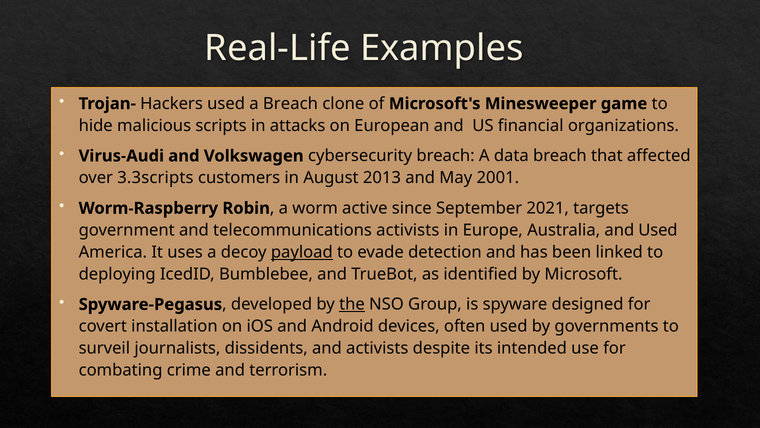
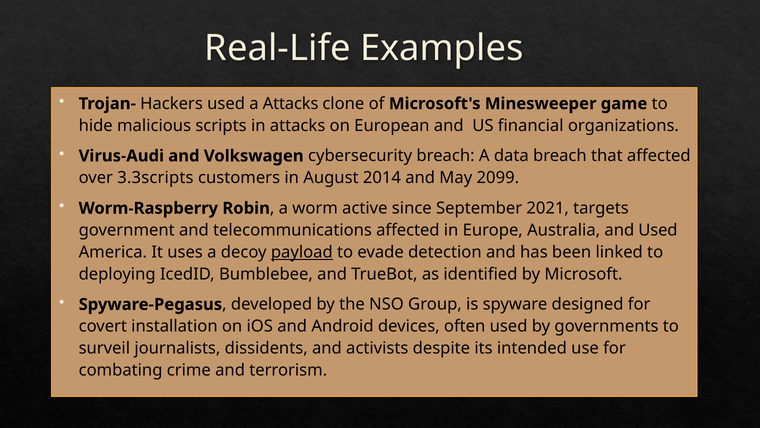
a Breach: Breach -> Attacks
2013: 2013 -> 2014
2001: 2001 -> 2099
telecommunications activists: activists -> affected
the underline: present -> none
